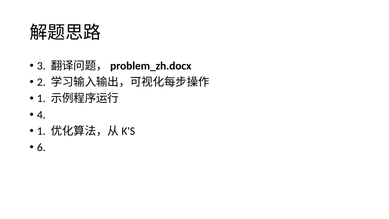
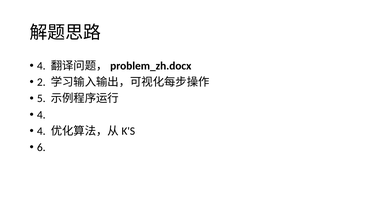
3 at (41, 66): 3 -> 4
1 at (41, 98): 1 -> 5
1 at (41, 131): 1 -> 4
